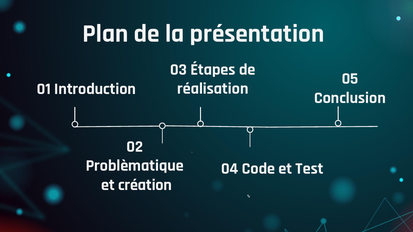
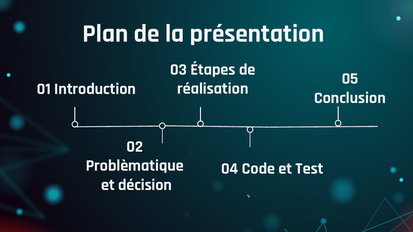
création: création -> décision
